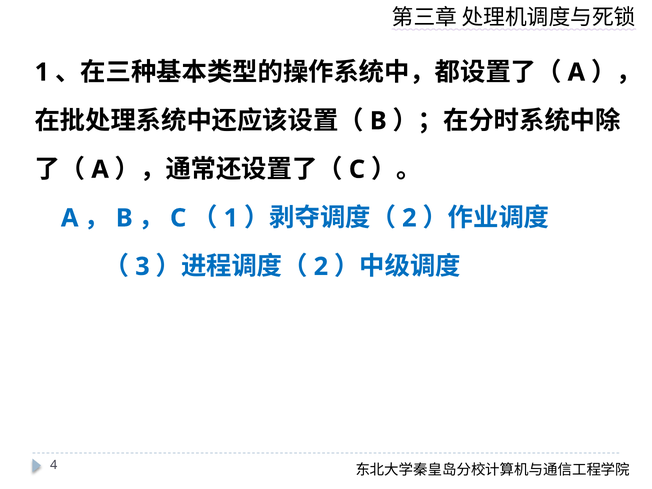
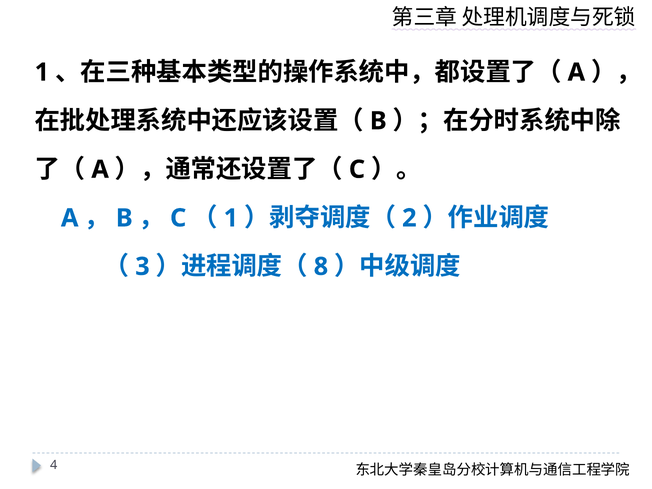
2 at (321, 267): 2 -> 8
